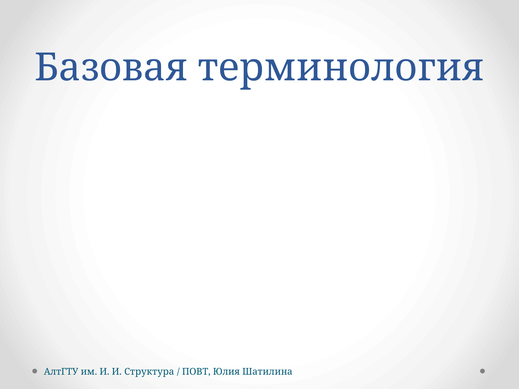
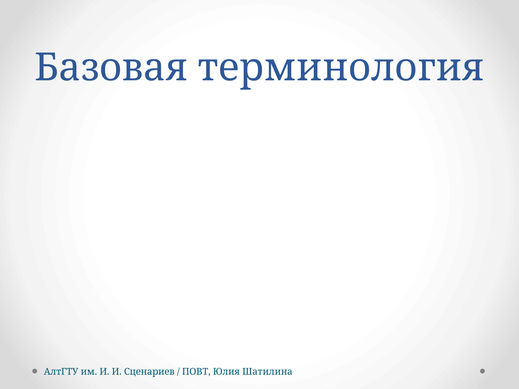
Структура: Структура -> Сценариев
